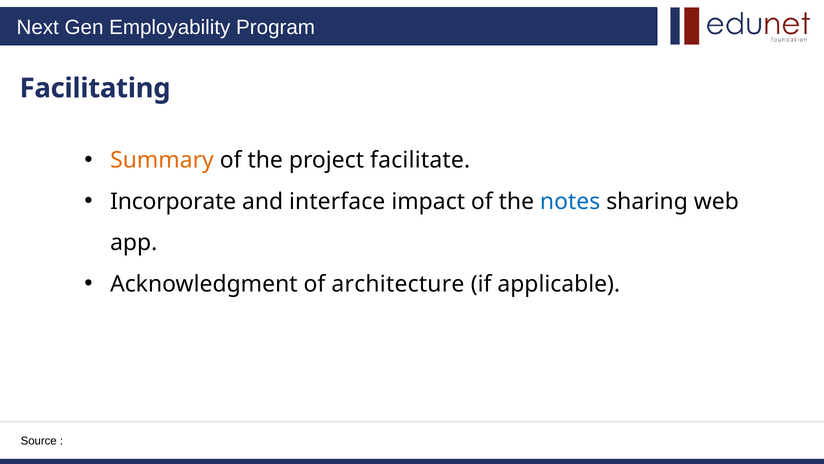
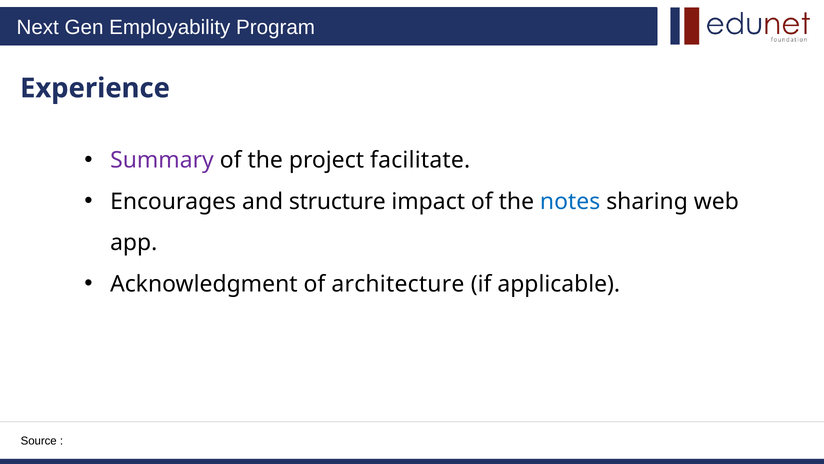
Facilitating: Facilitating -> Experience
Summary colour: orange -> purple
Incorporate: Incorporate -> Encourages
interface: interface -> structure
